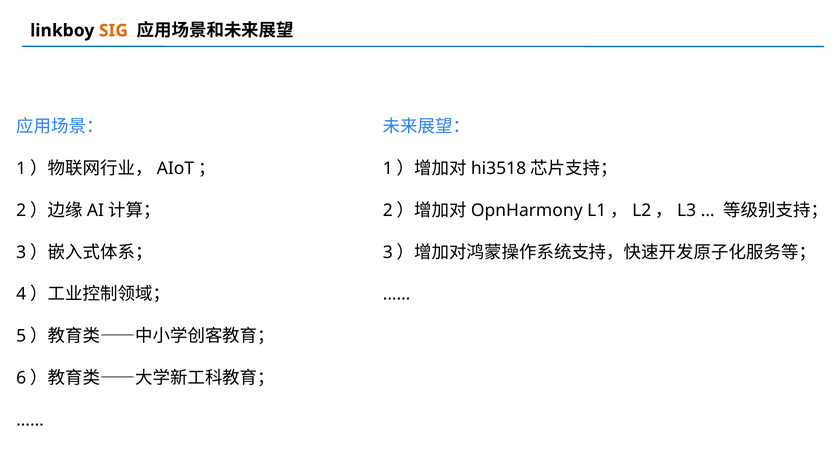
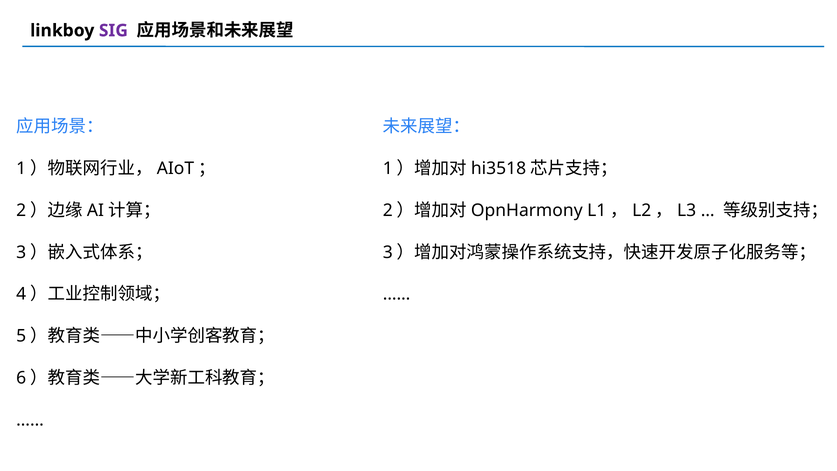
SIG colour: orange -> purple
